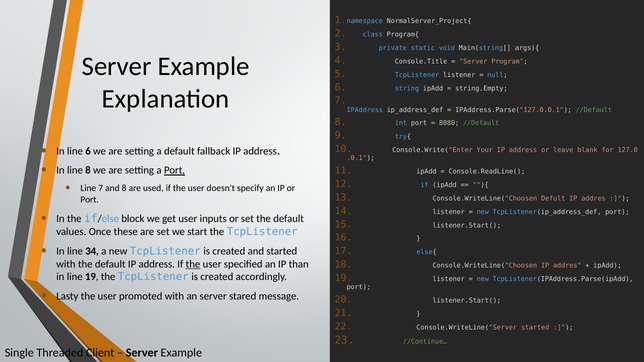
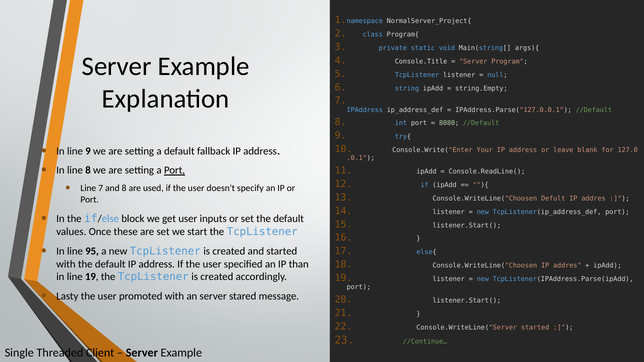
line 6: 6 -> 9
34: 34 -> 95
the at (193, 264) underline: present -> none
